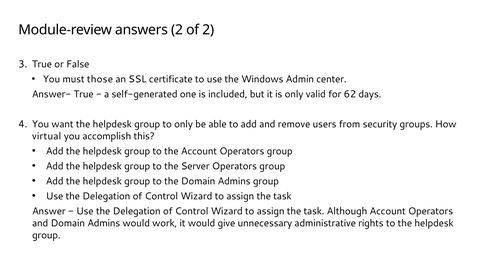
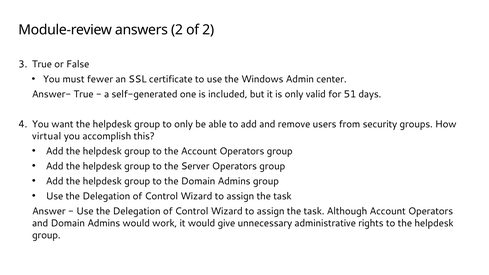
those: those -> fewer
62: 62 -> 51
